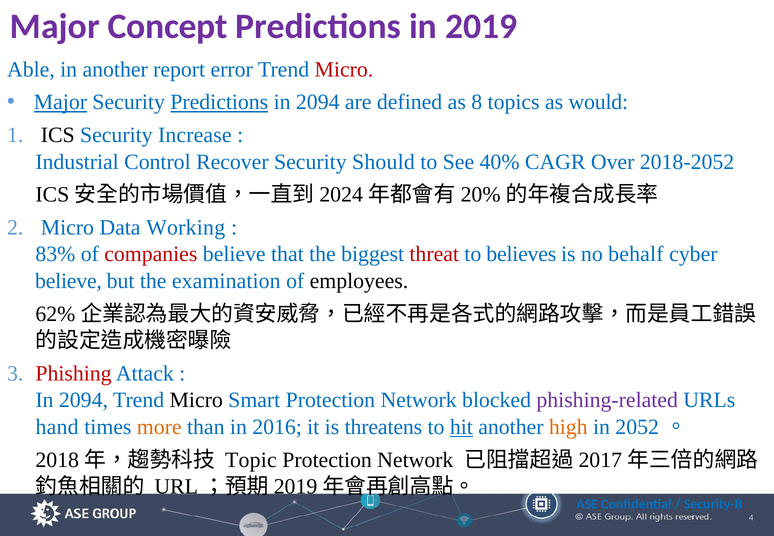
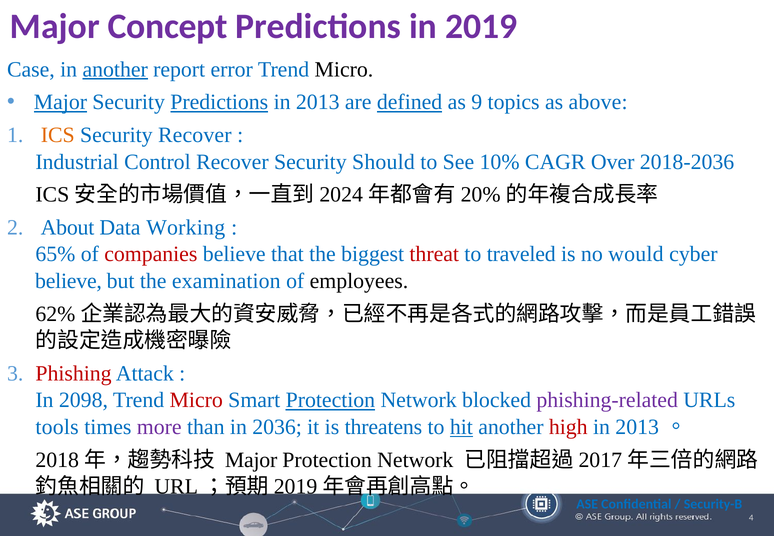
Able: Able -> Case
another at (115, 69) underline: none -> present
Micro at (344, 69) colour: red -> black
2094 at (318, 102): 2094 -> 2013
defined underline: none -> present
8: 8 -> 9
would: would -> above
ICS colour: black -> orange
Security Increase: Increase -> Recover
40%: 40% -> 10%
2018-2052: 2018-2052 -> 2018-2036
Micro at (67, 227): Micro -> About
83%: 83% -> 65%
believes: believes -> traveled
behalf: behalf -> would
2094 at (83, 400): 2094 -> 2098
Micro at (196, 400) colour: black -> red
Protection at (330, 400) underline: none -> present
hand: hand -> tools
more colour: orange -> purple
2016: 2016 -> 2036
high colour: orange -> red
2052 at (637, 427): 2052 -> 2013
Topic at (251, 460): Topic -> Major
